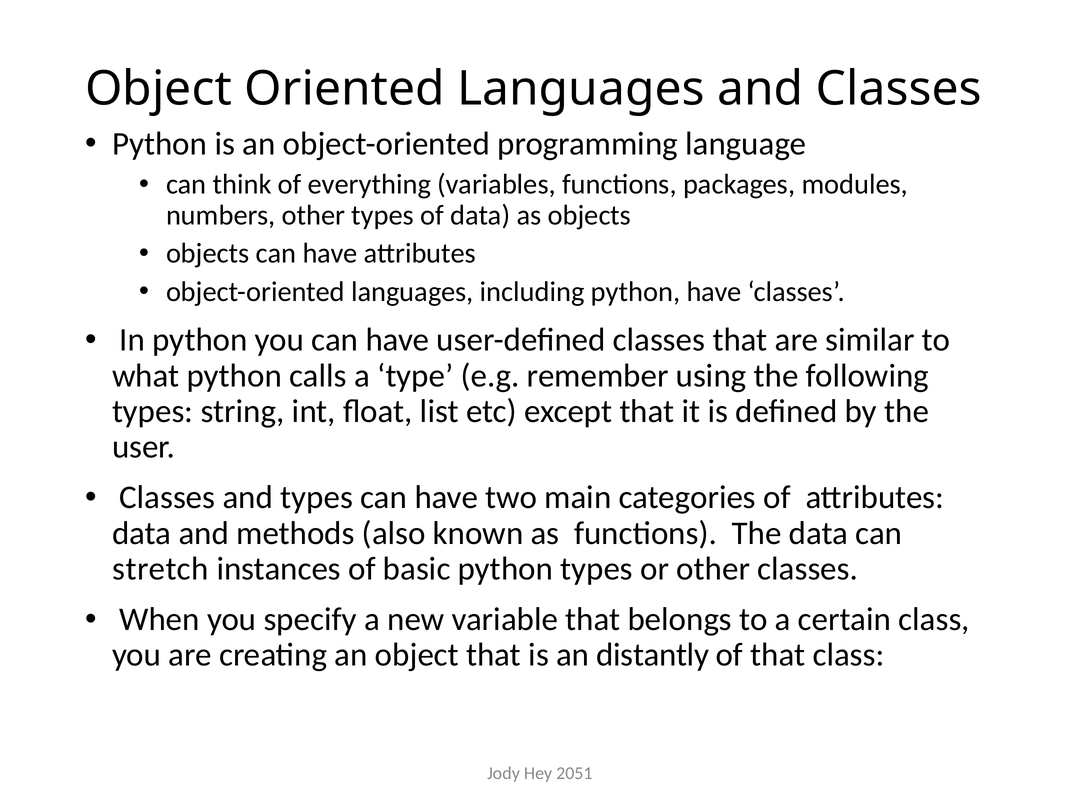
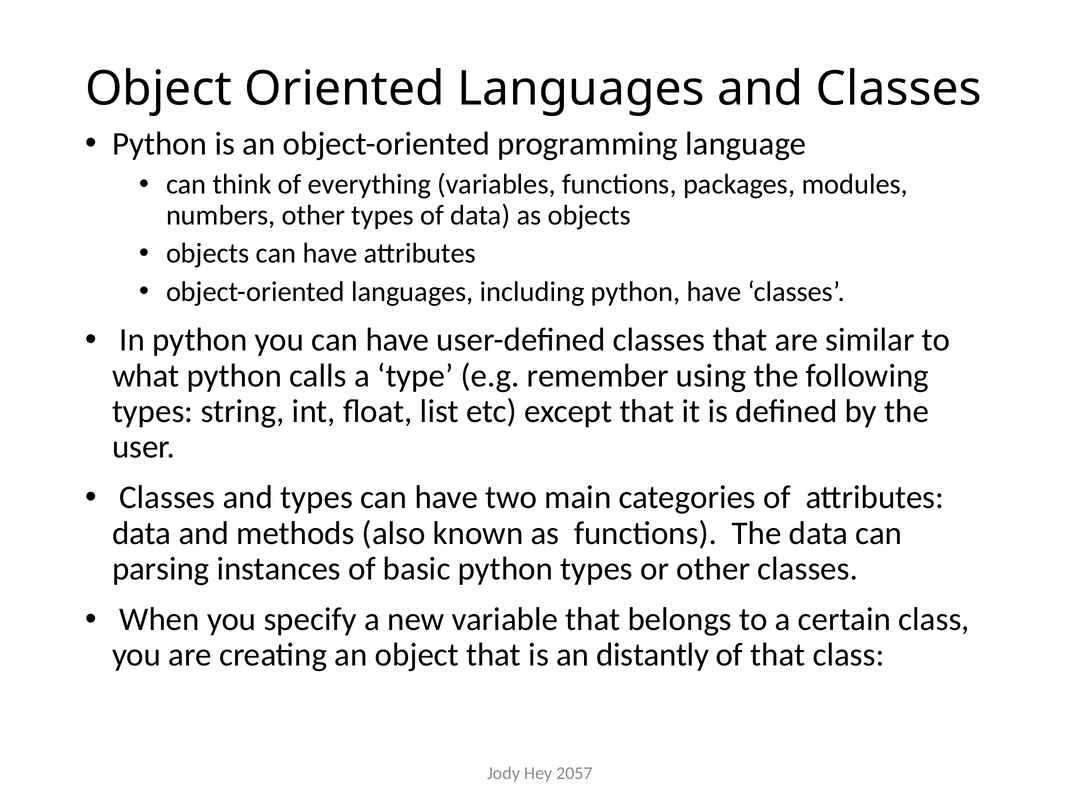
stretch: stretch -> parsing
2051: 2051 -> 2057
